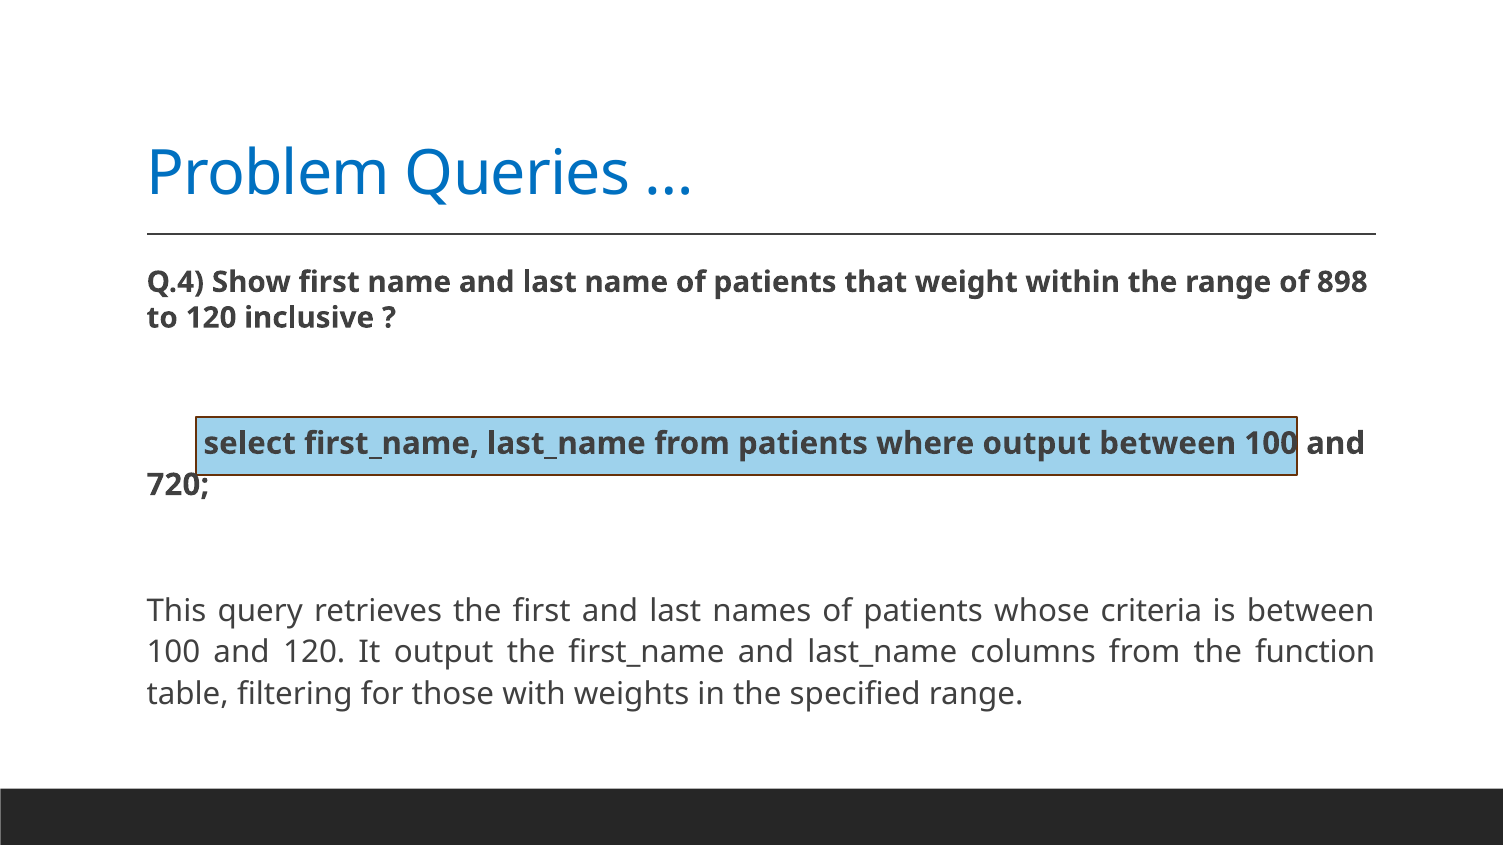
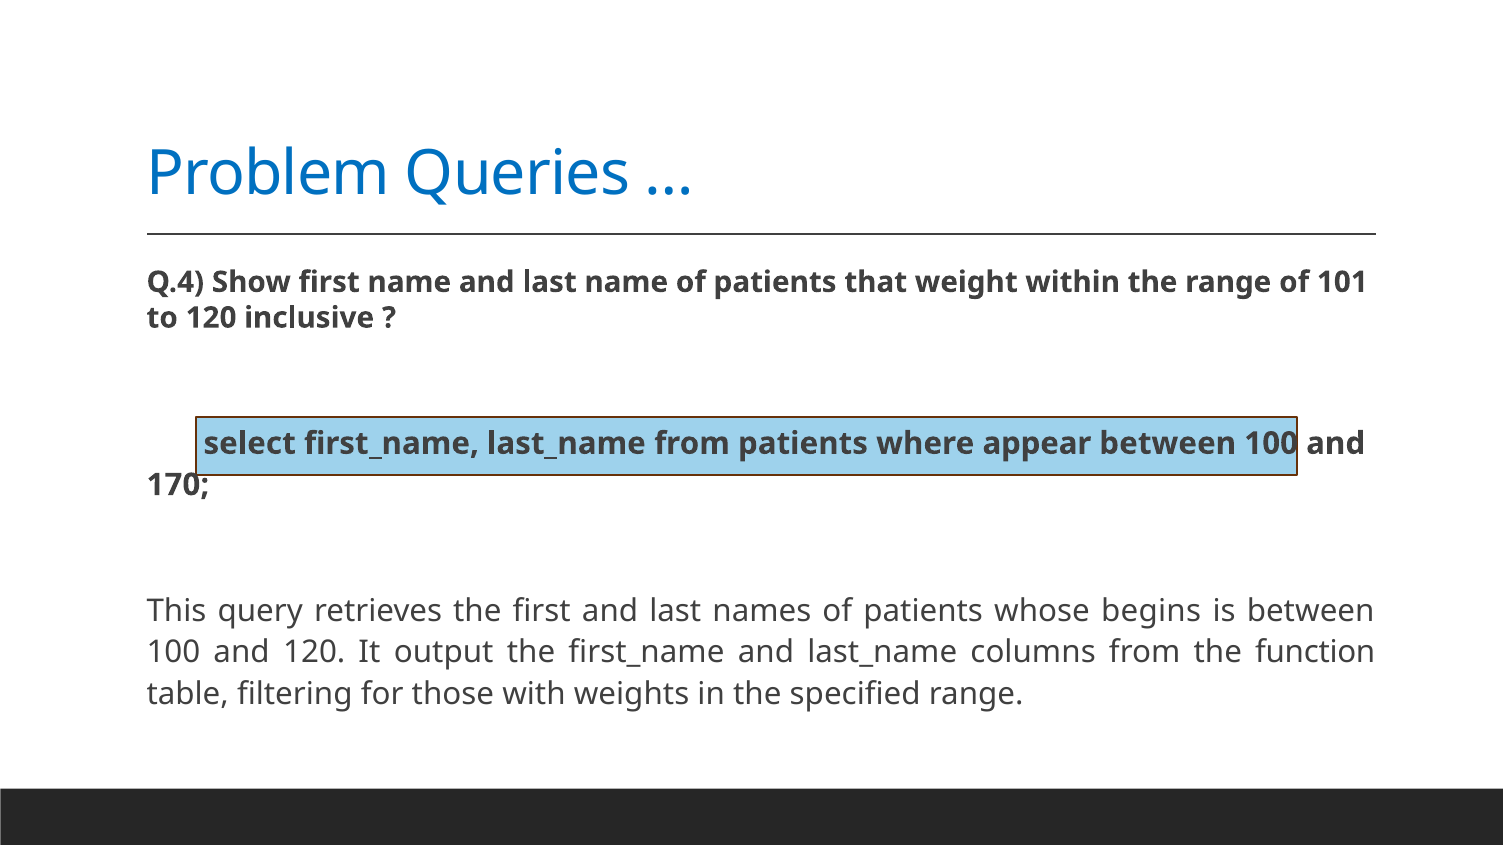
898: 898 -> 101
where output: output -> appear
720: 720 -> 170
criteria: criteria -> begins
